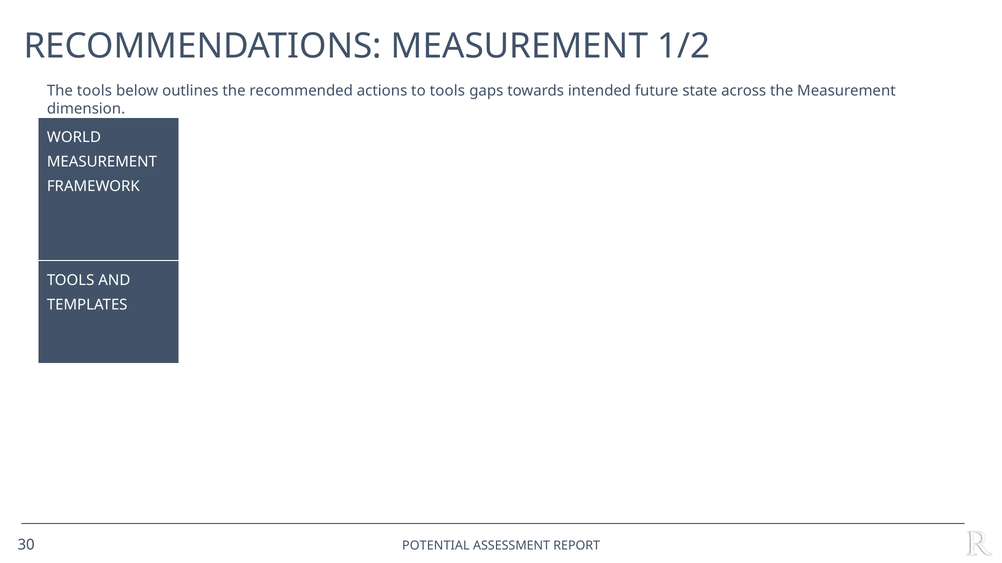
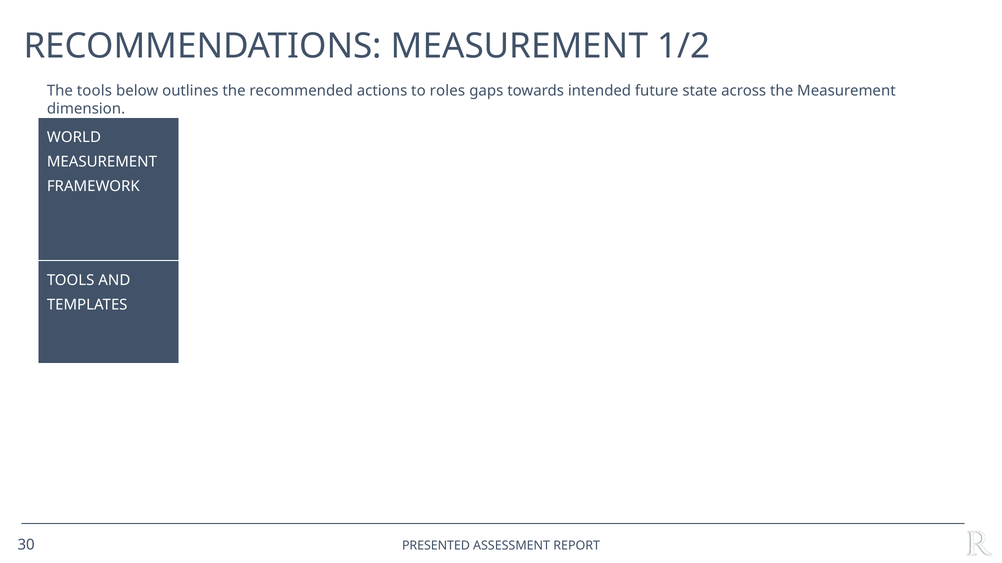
to tools: tools -> roles
POTENTIAL: POTENTIAL -> PRESENTED
